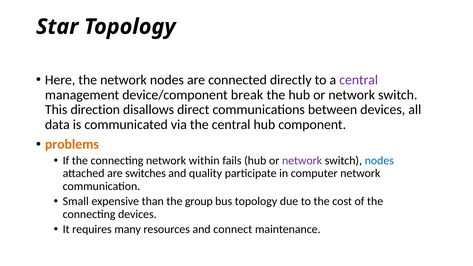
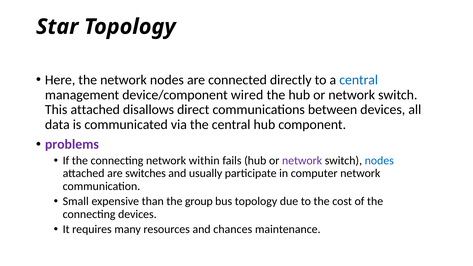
central at (359, 80) colour: purple -> blue
break: break -> wired
This direction: direction -> attached
problems colour: orange -> purple
quality: quality -> usually
connect: connect -> chances
